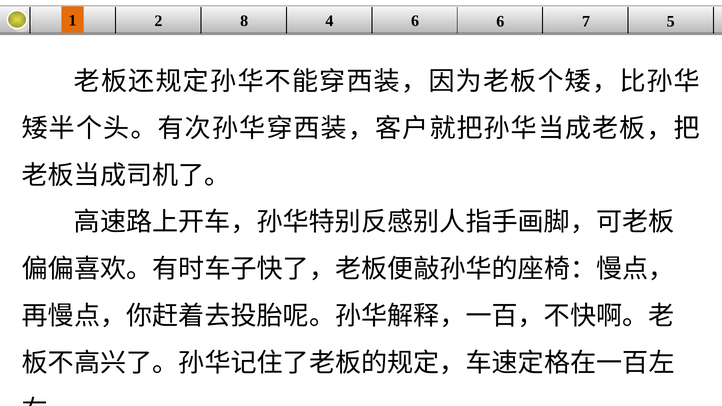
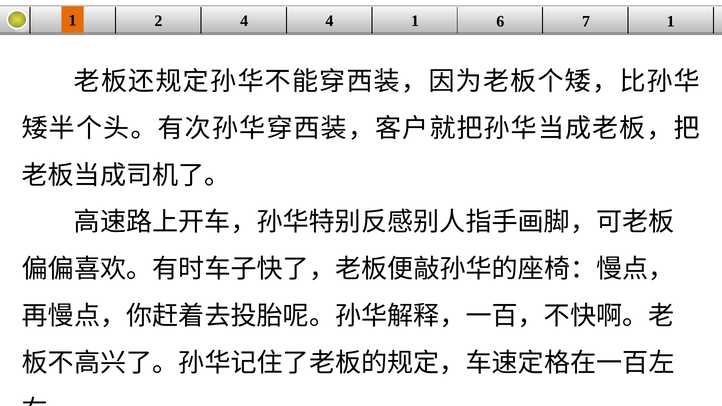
2 8: 8 -> 4
4 6: 6 -> 1
7 5: 5 -> 1
